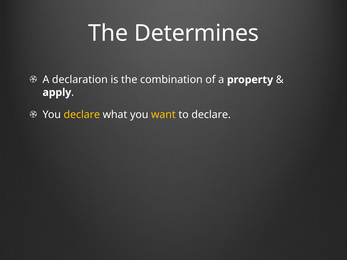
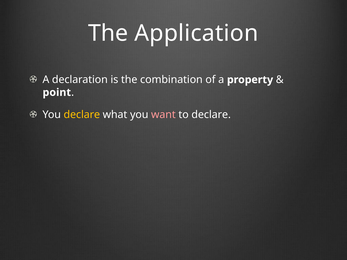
Determines: Determines -> Application
apply: apply -> point
want colour: yellow -> pink
